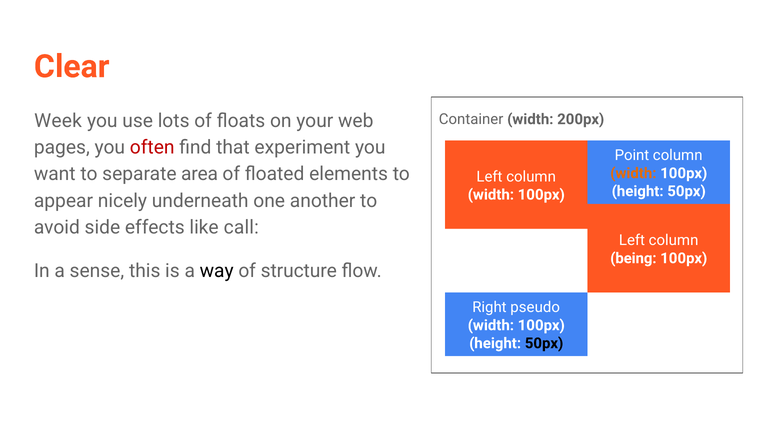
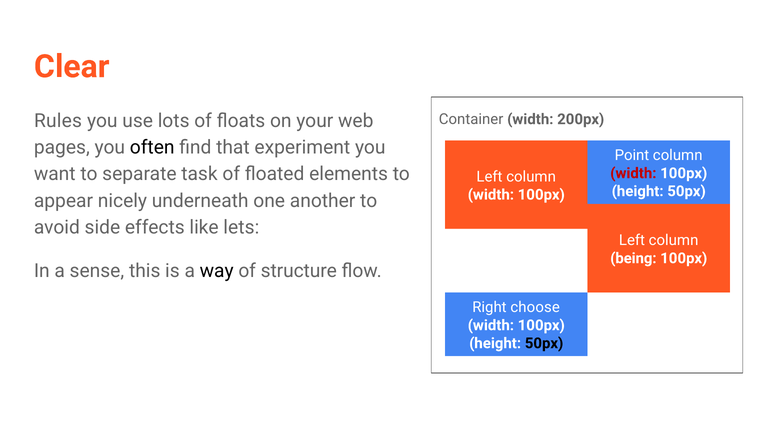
Week: Week -> Rules
often colour: red -> black
area: area -> task
width at (633, 173) colour: orange -> red
call: call -> lets
pseudo: pseudo -> choose
